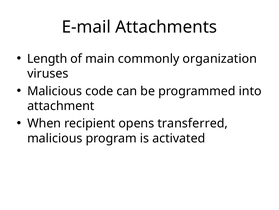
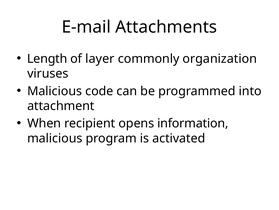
main: main -> layer
transferred: transferred -> information
